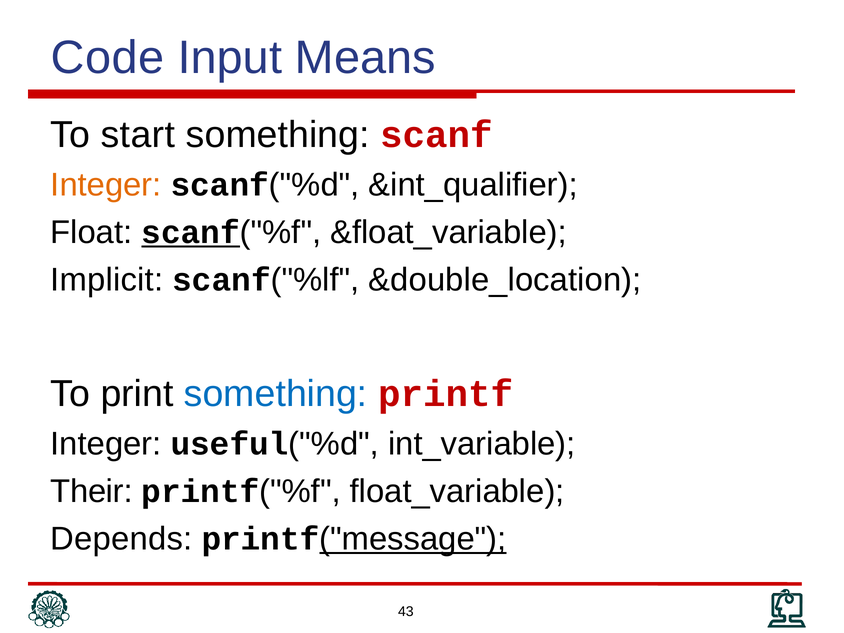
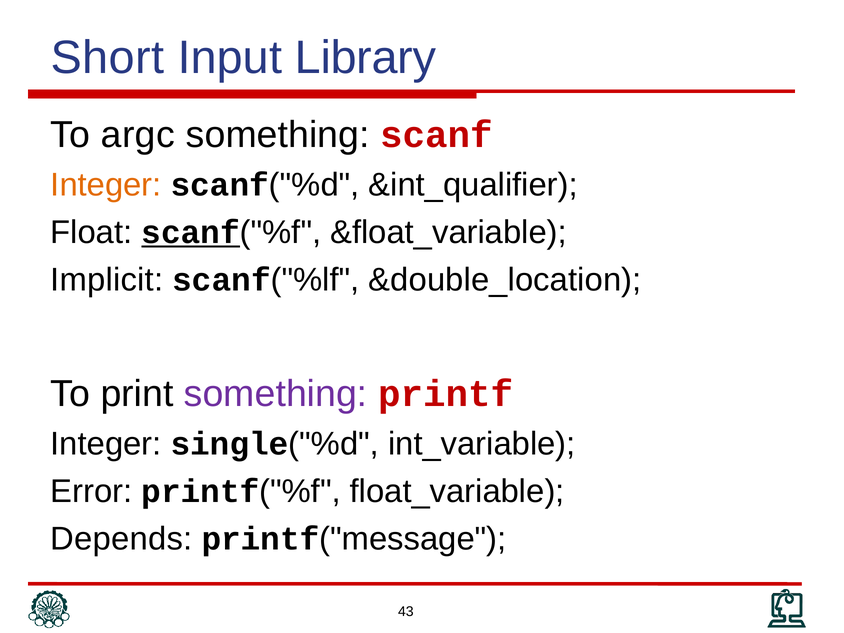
Code: Code -> Short
Means: Means -> Library
start: start -> argc
something at (276, 394) colour: blue -> purple
useful: useful -> single
Their: Their -> Error
message underline: present -> none
